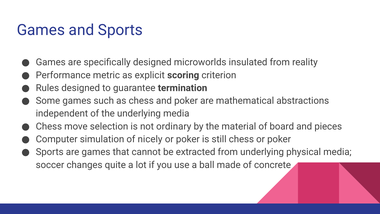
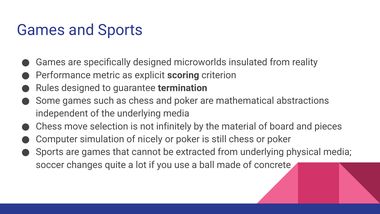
ordinary: ordinary -> infinitely
